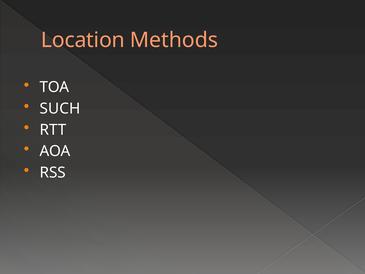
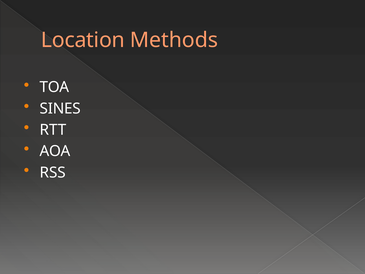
SUCH: SUCH -> SINES
